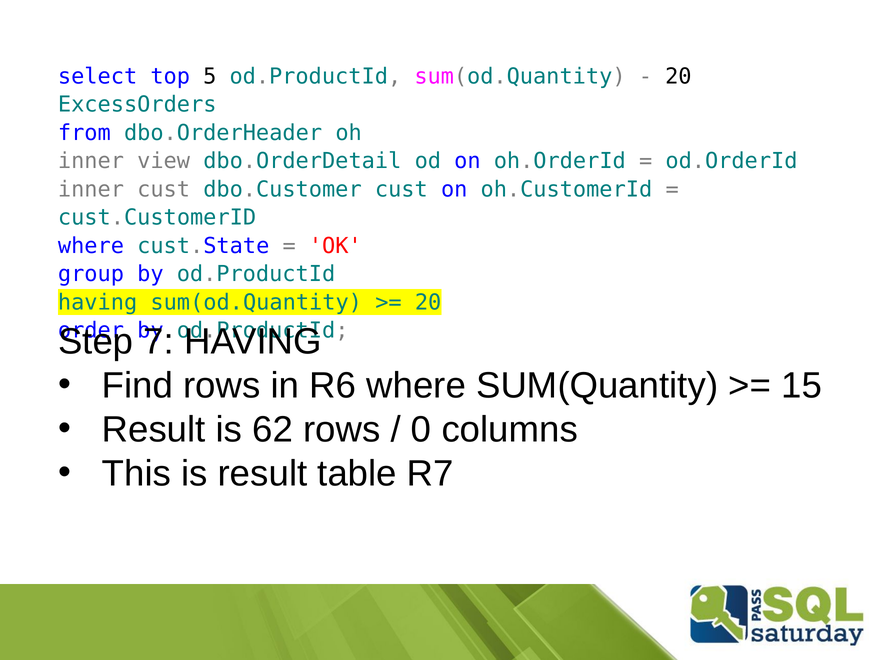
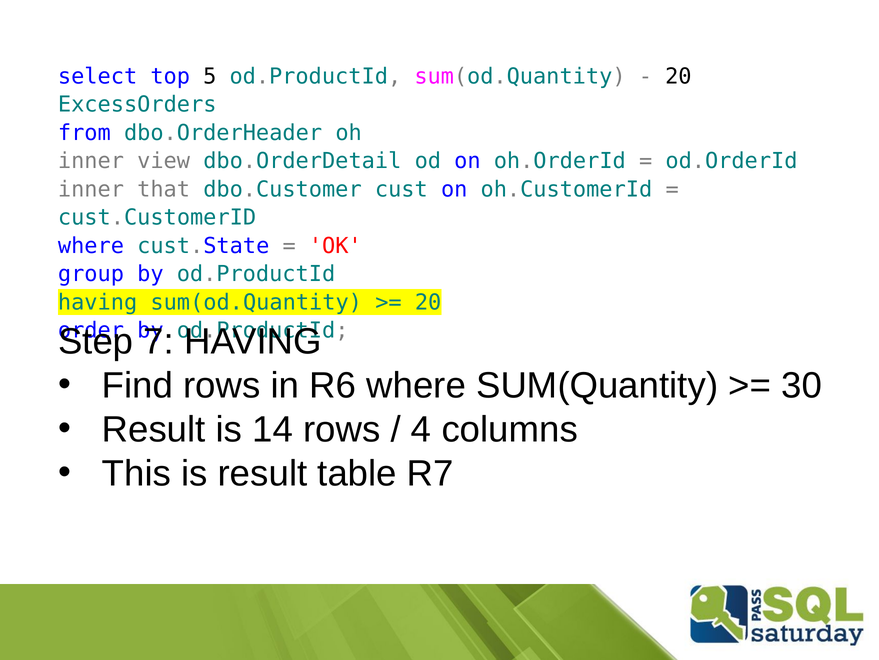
inner cust: cust -> that
15: 15 -> 30
62: 62 -> 14
0: 0 -> 4
